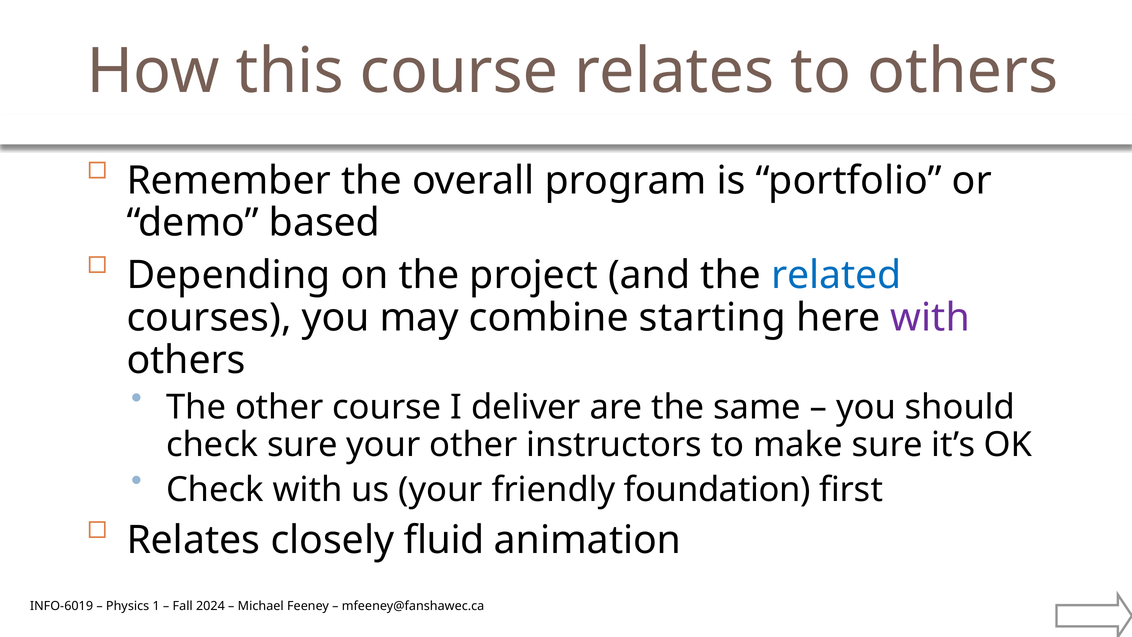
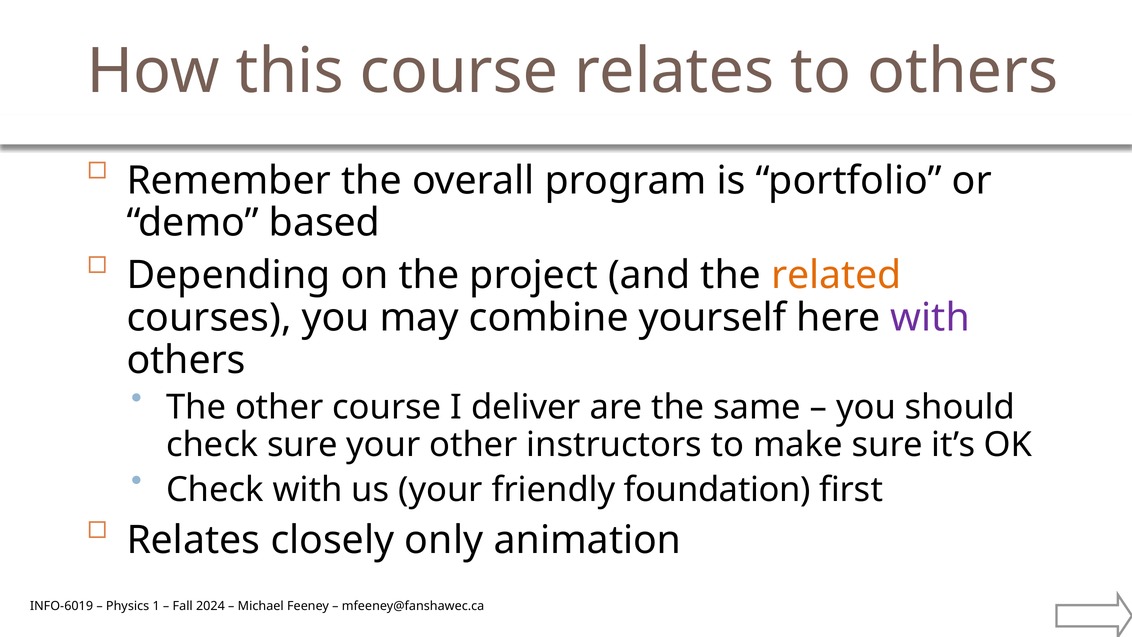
related colour: blue -> orange
starting: starting -> yourself
fluid: fluid -> only
